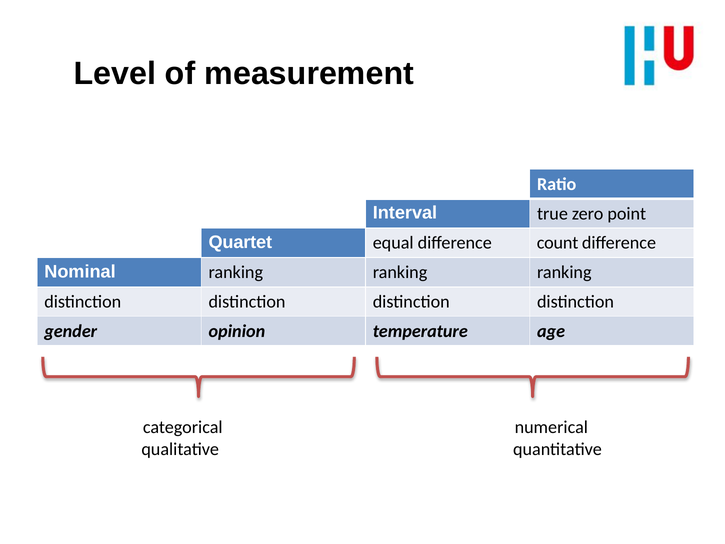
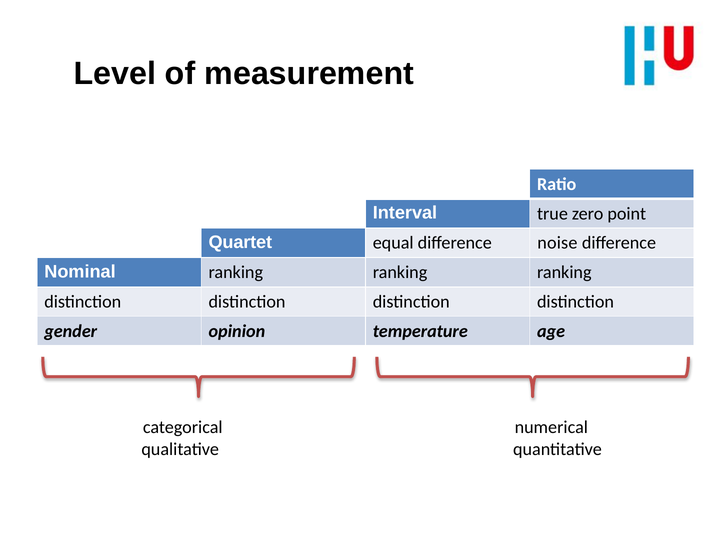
count: count -> noise
